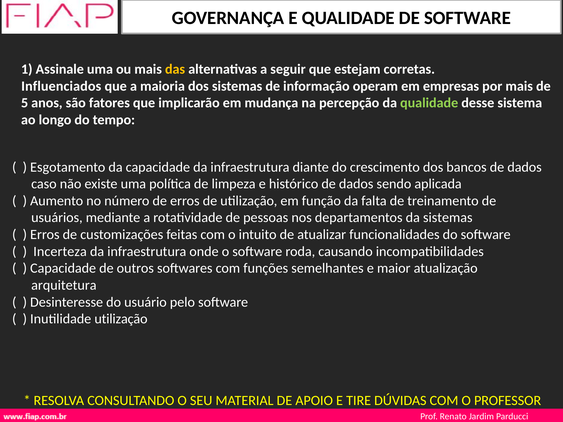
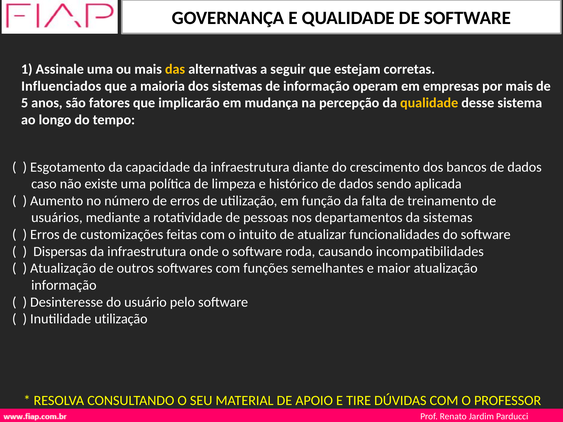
qualidade at (429, 103) colour: light green -> yellow
Incerteza: Incerteza -> Dispersas
Capacidade at (63, 268): Capacidade -> Atualização
arquitetura at (64, 285): arquitetura -> informação
